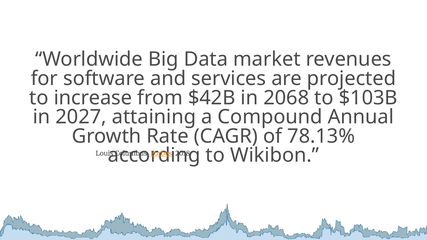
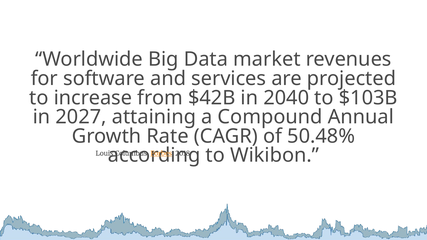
2068: 2068 -> 2040
78.13%: 78.13% -> 50.48%
